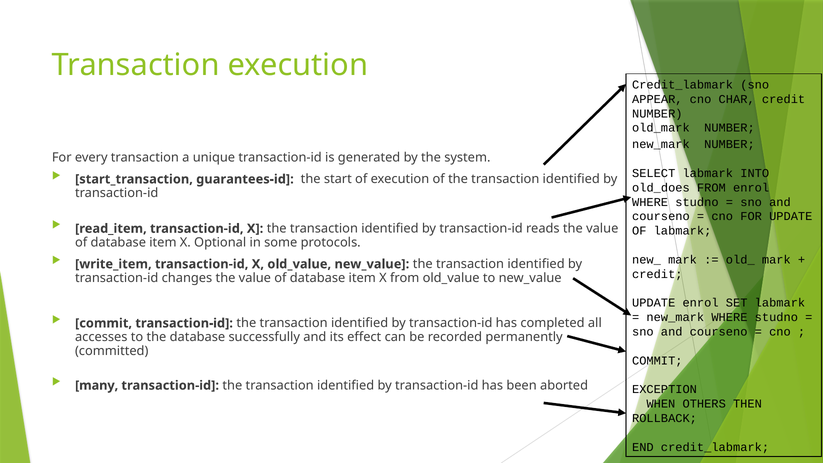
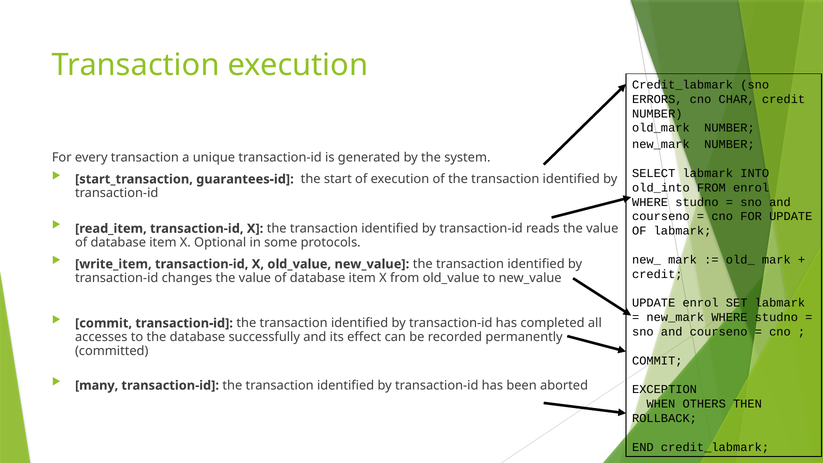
APPEAR: APPEAR -> ERRORS
old_does: old_does -> old_into
